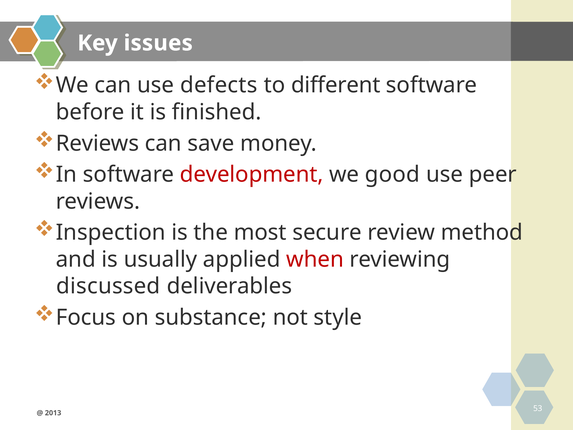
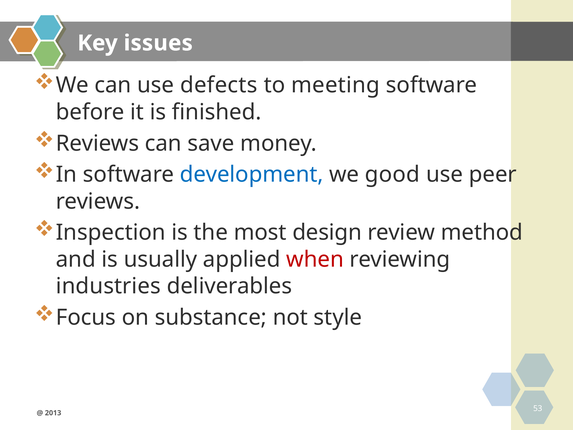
different: different -> meeting
development colour: red -> blue
secure: secure -> design
discussed: discussed -> industries
